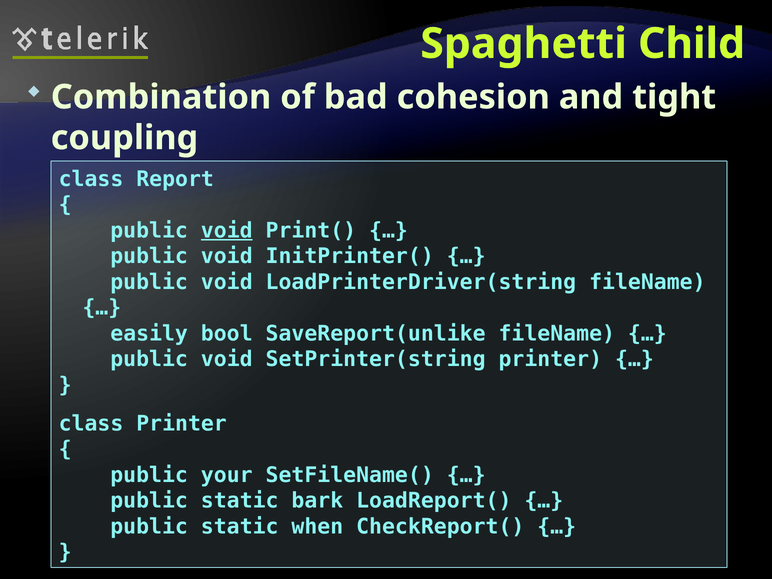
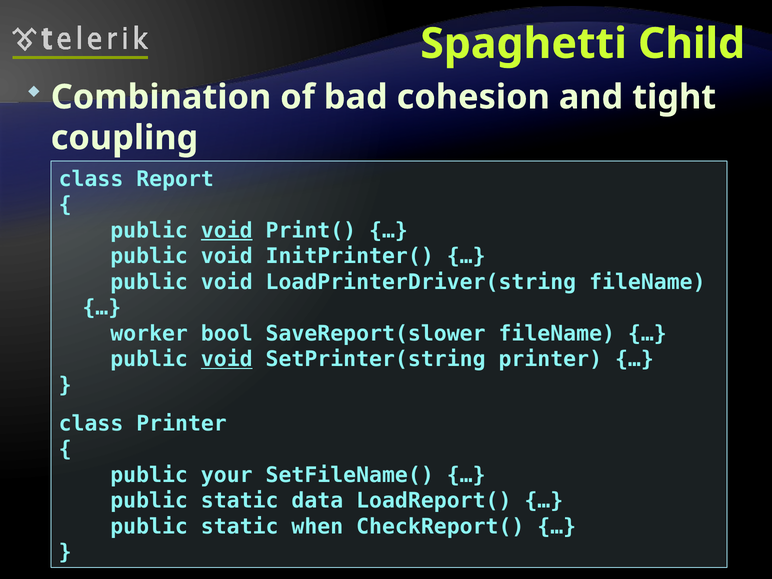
easily: easily -> worker
SaveReport(unlike: SaveReport(unlike -> SaveReport(slower
void at (227, 359) underline: none -> present
bark: bark -> data
